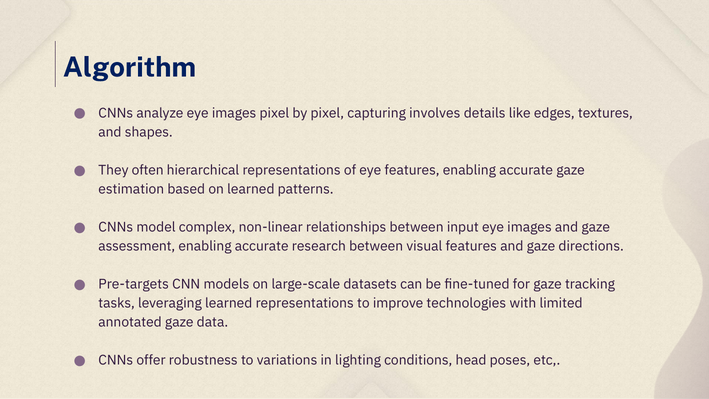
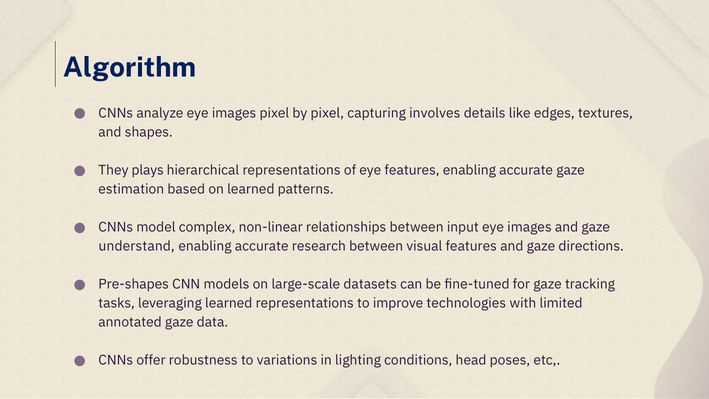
often: often -> plays
assessment: assessment -> understand
Pre-targets: Pre-targets -> Pre-shapes
